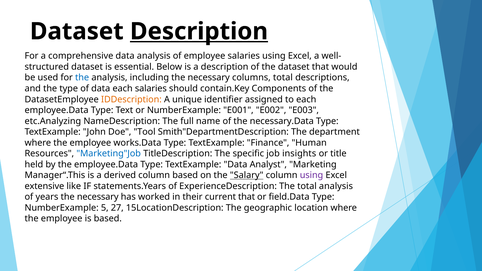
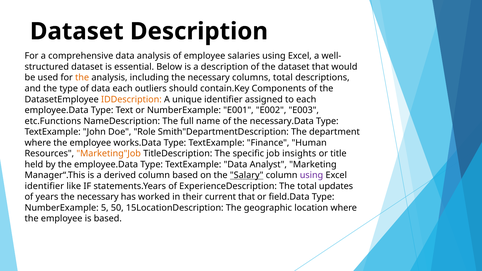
Description at (199, 31) underline: present -> none
the at (82, 78) colour: blue -> orange
each salaries: salaries -> outliers
etc.Analyzing: etc.Analyzing -> etc.Functions
Tool: Tool -> Role
Marketing"Job colour: blue -> orange
extensive at (44, 186): extensive -> identifier
total analysis: analysis -> updates
27: 27 -> 50
